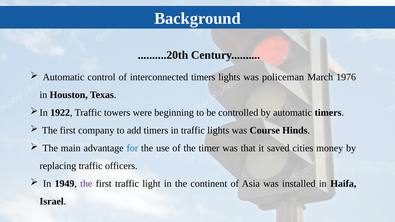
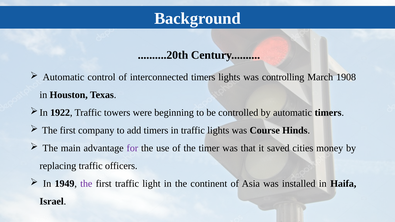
policeman: policeman -> controlling
1976: 1976 -> 1908
for colour: blue -> purple
